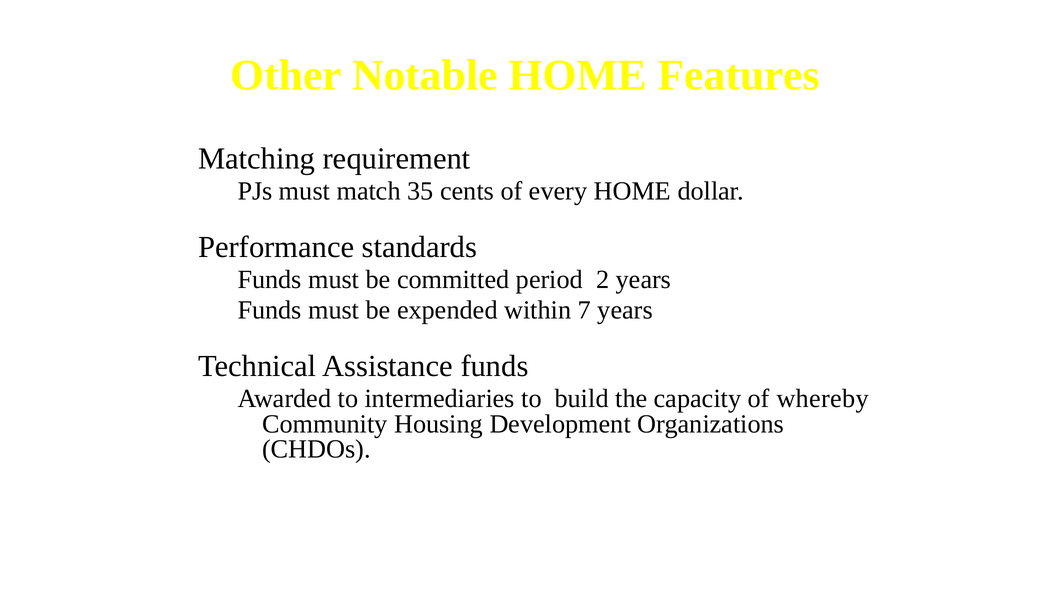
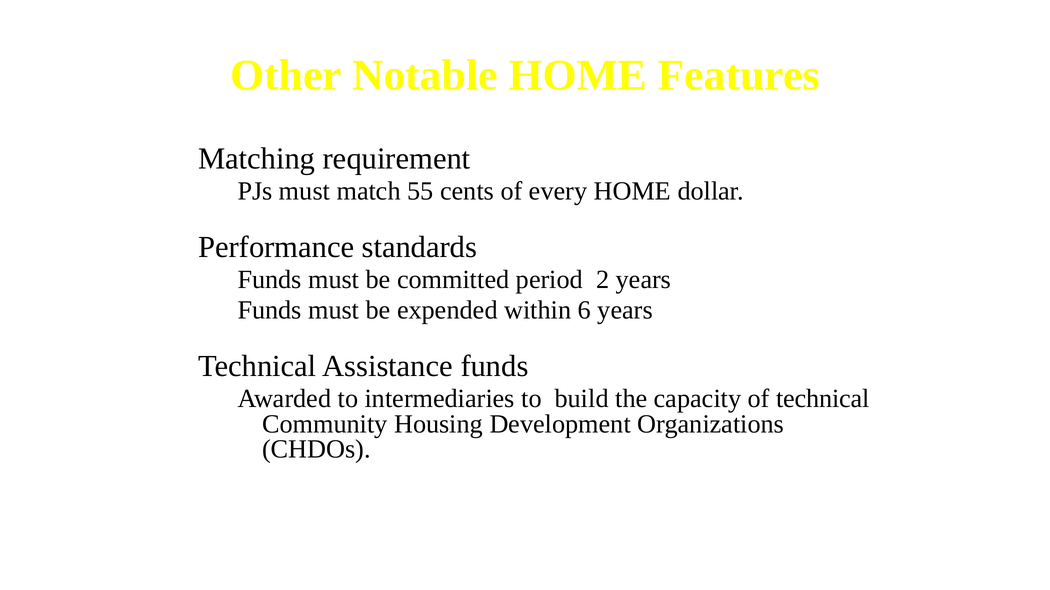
35: 35 -> 55
7: 7 -> 6
of whereby: whereby -> technical
